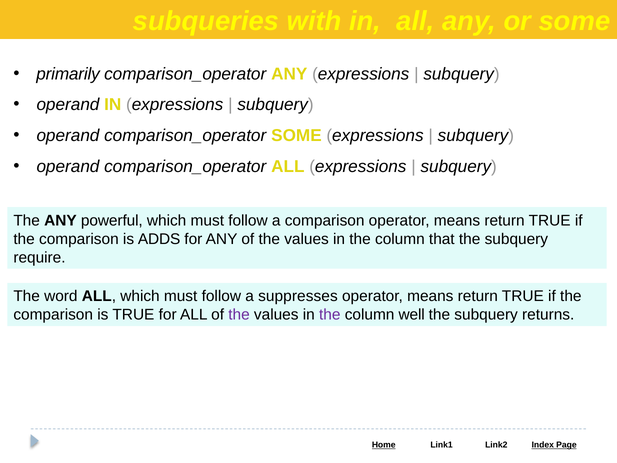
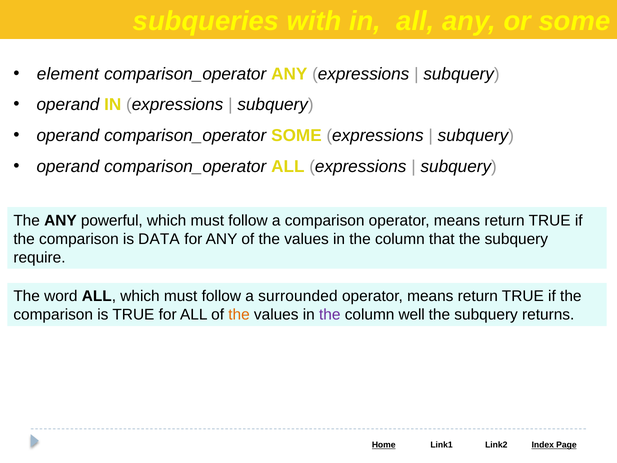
primarily: primarily -> element
ADDS: ADDS -> DATA
suppresses: suppresses -> surrounded
the at (239, 315) colour: purple -> orange
